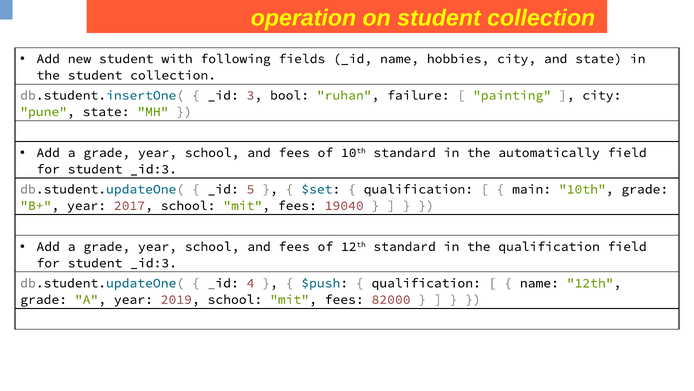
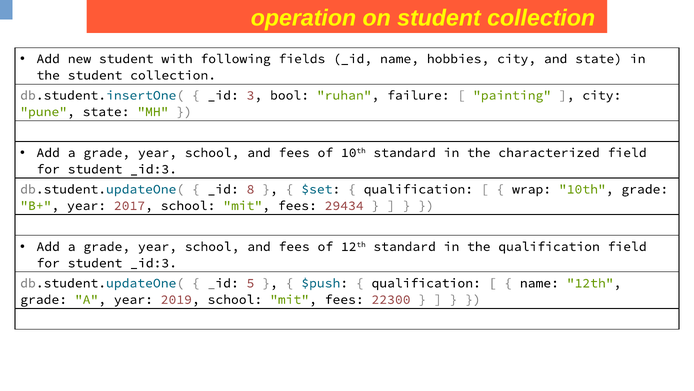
automatically: automatically -> characterized
5: 5 -> 8
main: main -> wrap
19040: 19040 -> 29434
4: 4 -> 5
82000: 82000 -> 22300
